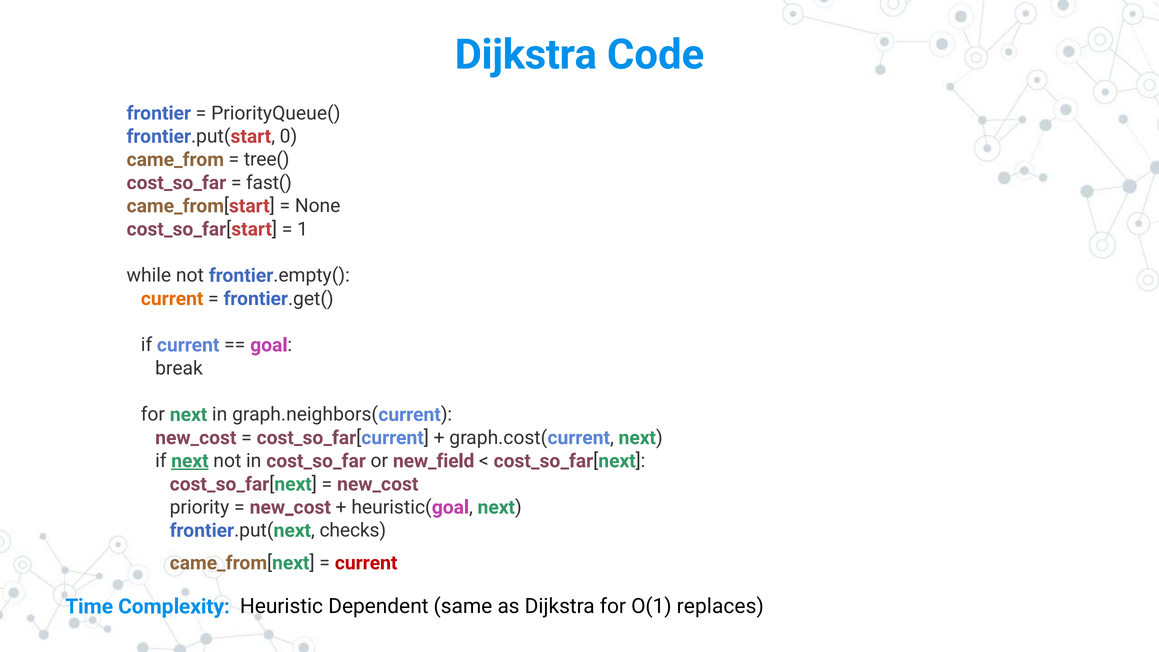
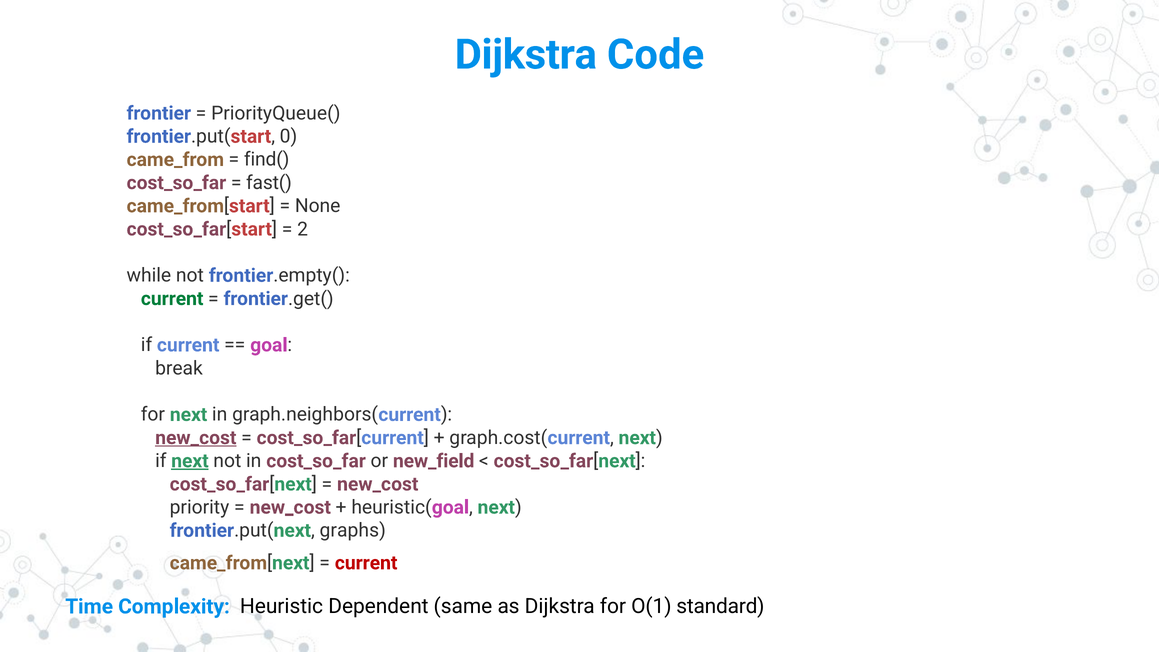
tree(: tree( -> find(
1: 1 -> 2
current at (172, 299) colour: orange -> green
new_cost at (196, 438) underline: none -> present
checks: checks -> graphs
replaces: replaces -> standard
